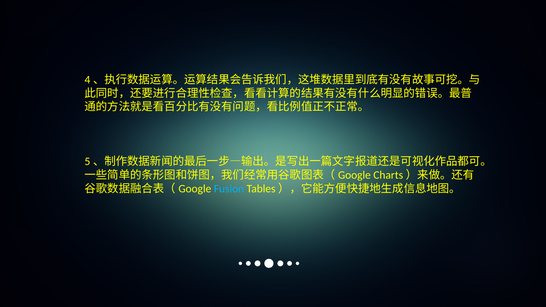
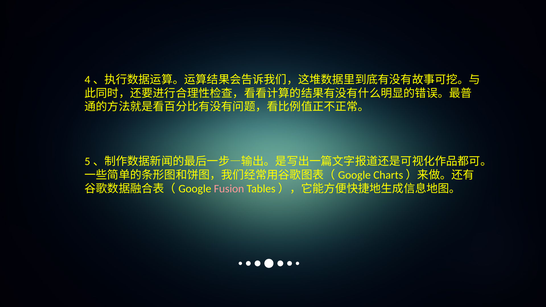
Fusion colour: light blue -> pink
